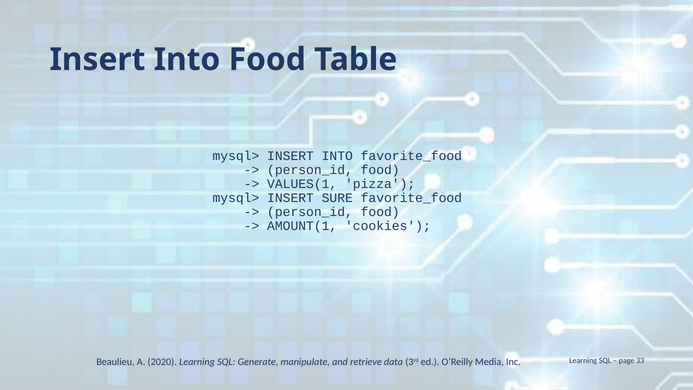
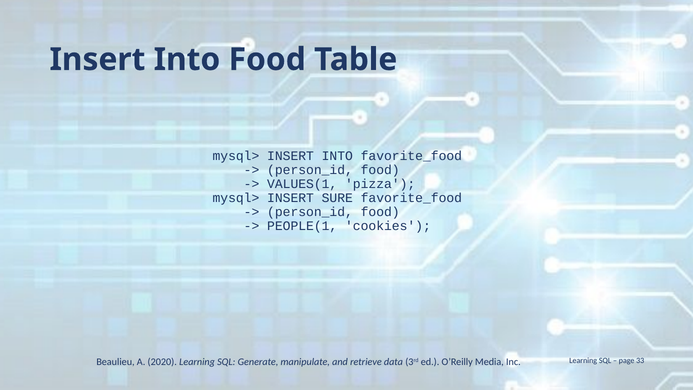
AMOUNT(1: AMOUNT(1 -> PEOPLE(1
